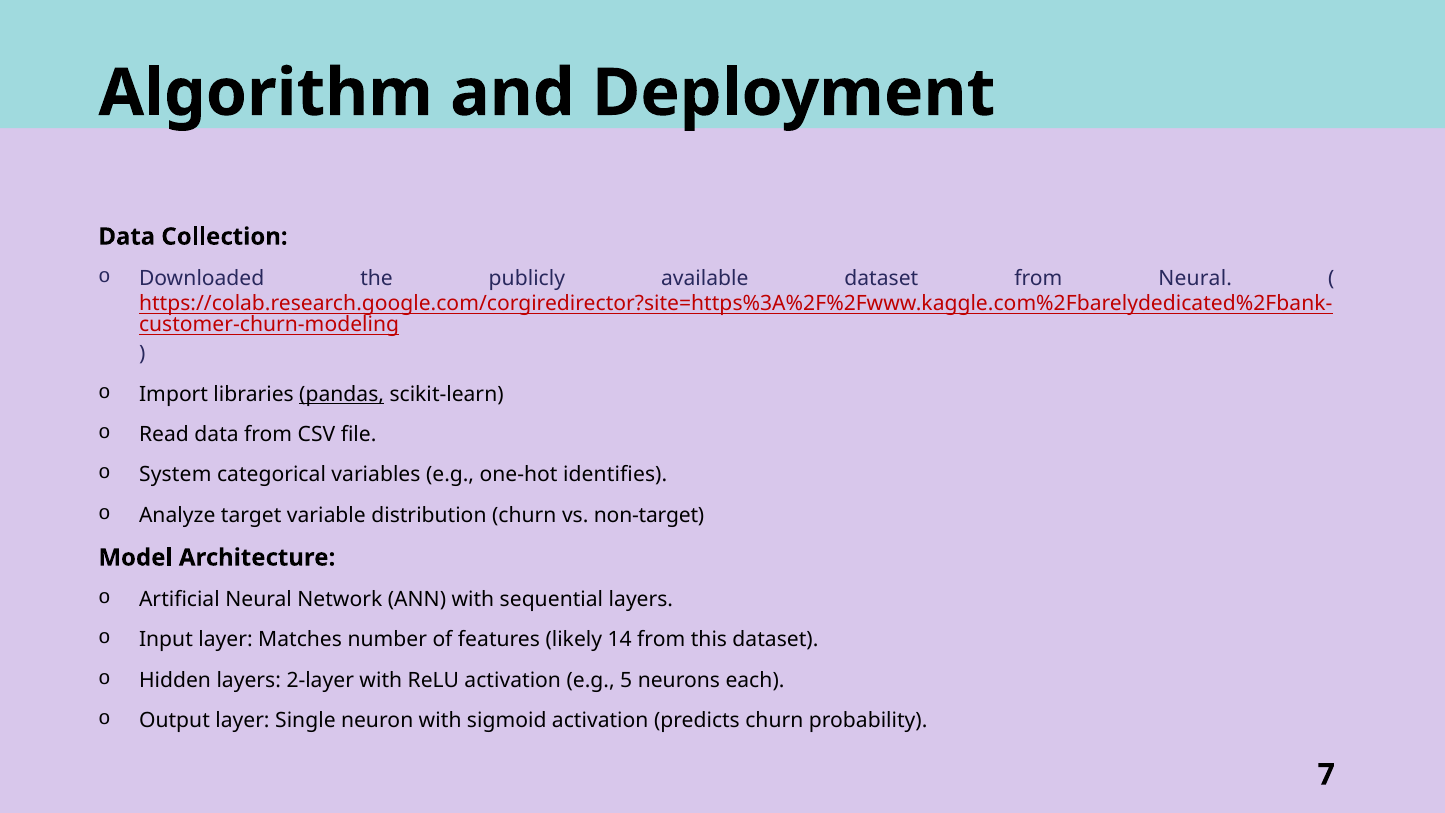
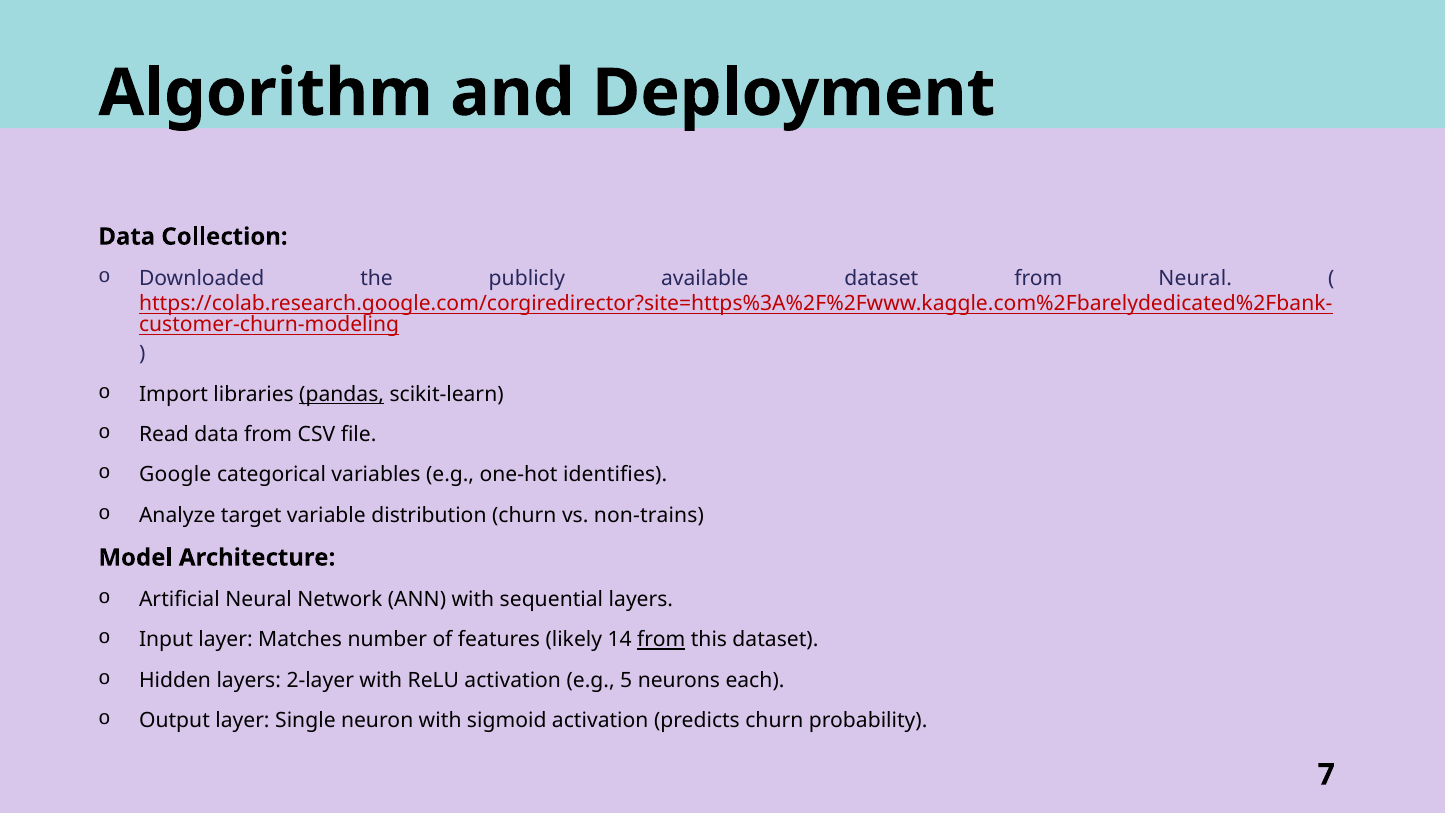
System: System -> Google
non-target: non-target -> non-trains
from at (661, 640) underline: none -> present
